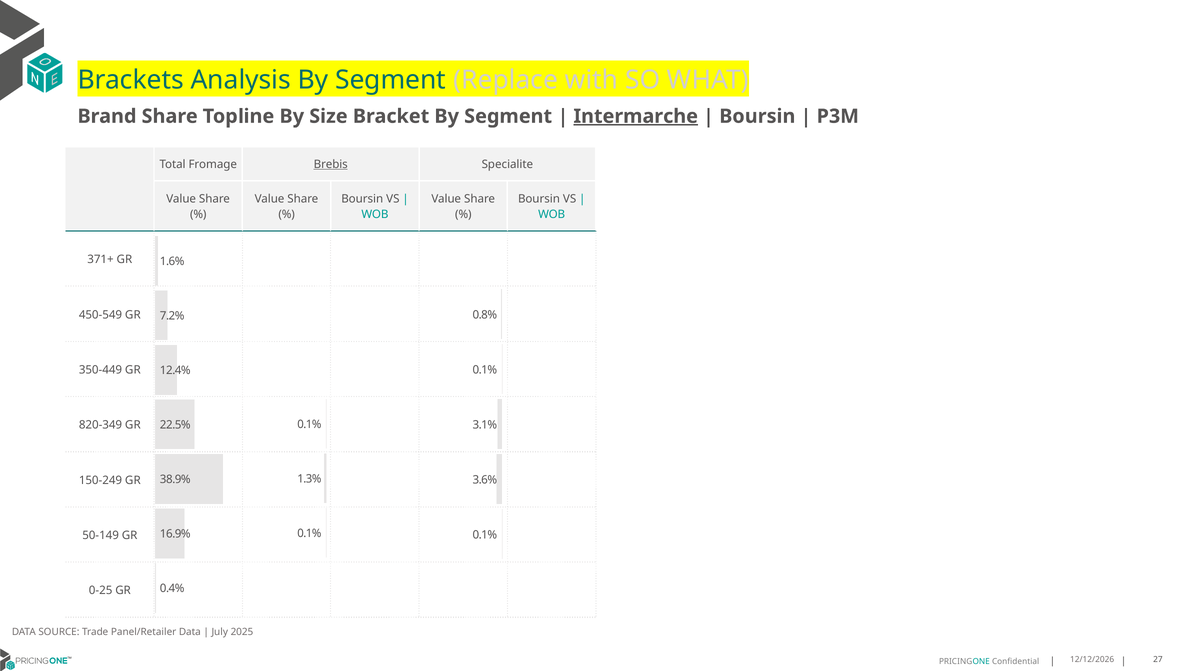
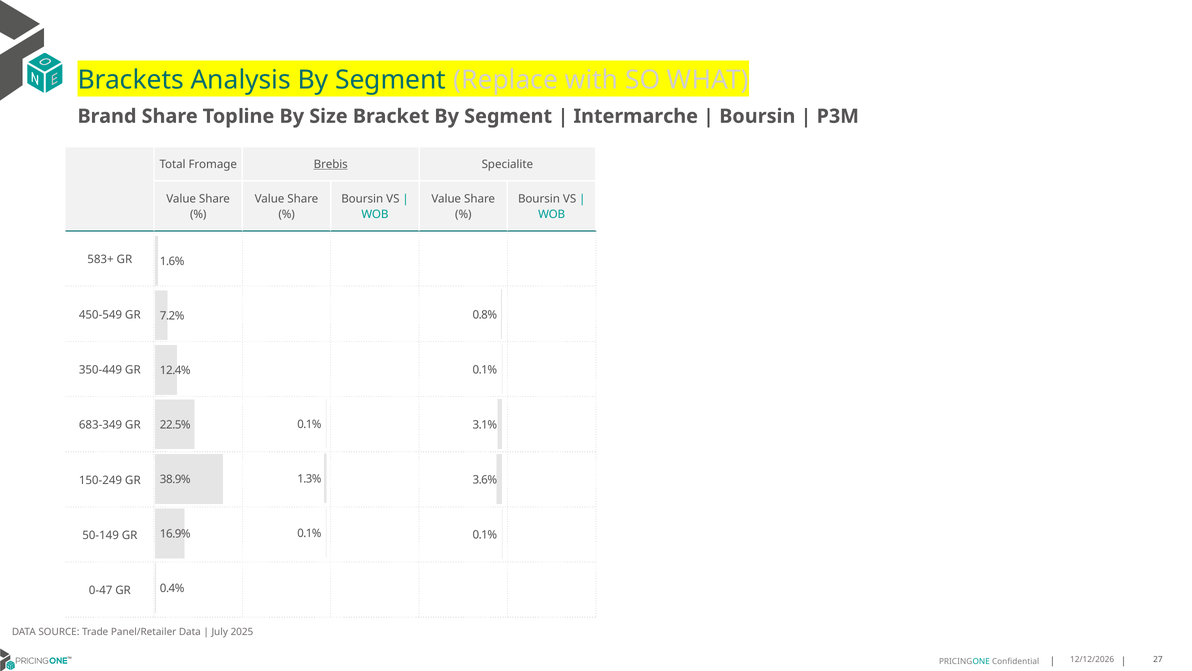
Intermarche underline: present -> none
371+: 371+ -> 583+
820-349: 820-349 -> 683-349
0-25: 0-25 -> 0-47
